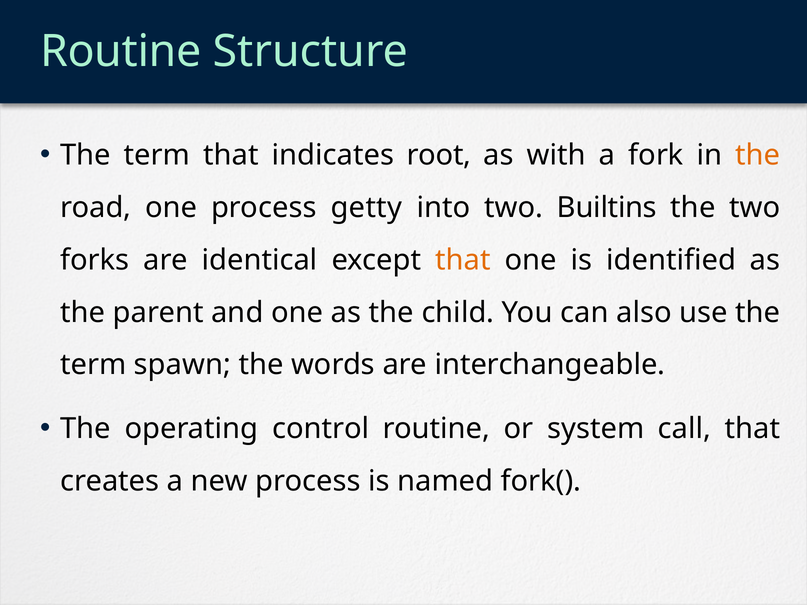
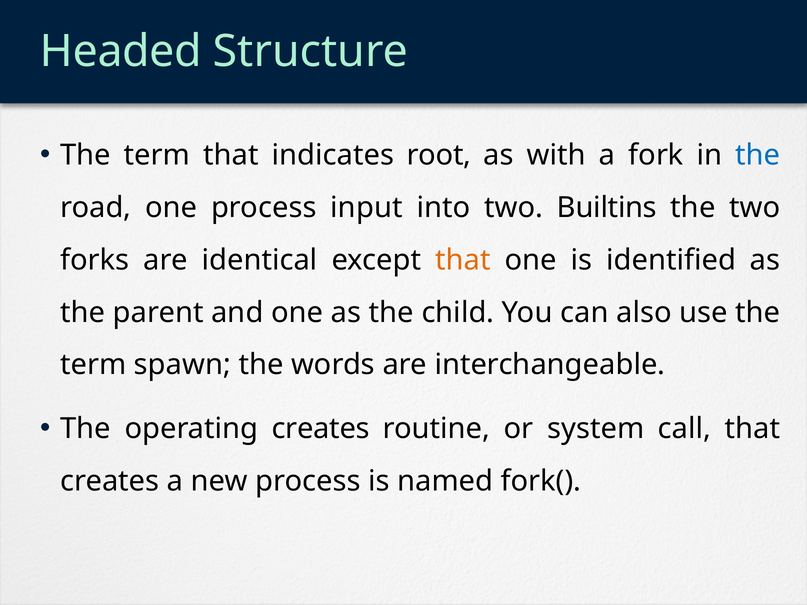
Routine at (121, 51): Routine -> Headed
the at (758, 155) colour: orange -> blue
getty: getty -> input
operating control: control -> creates
